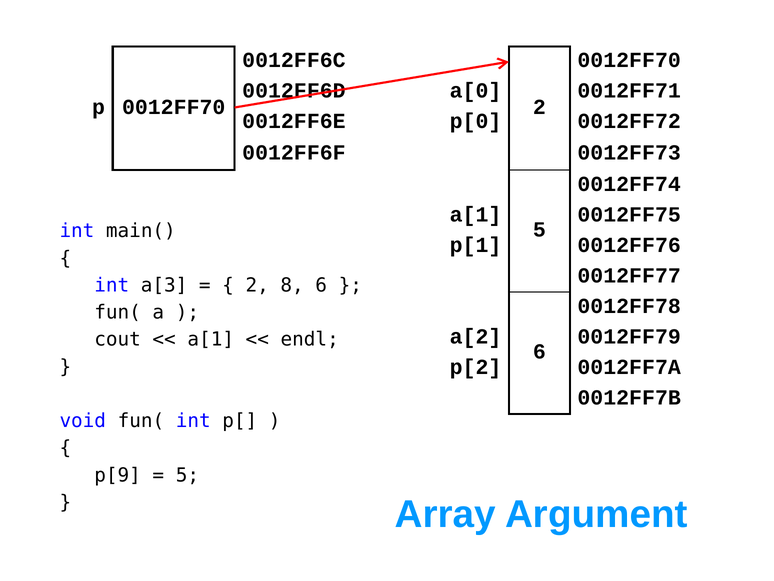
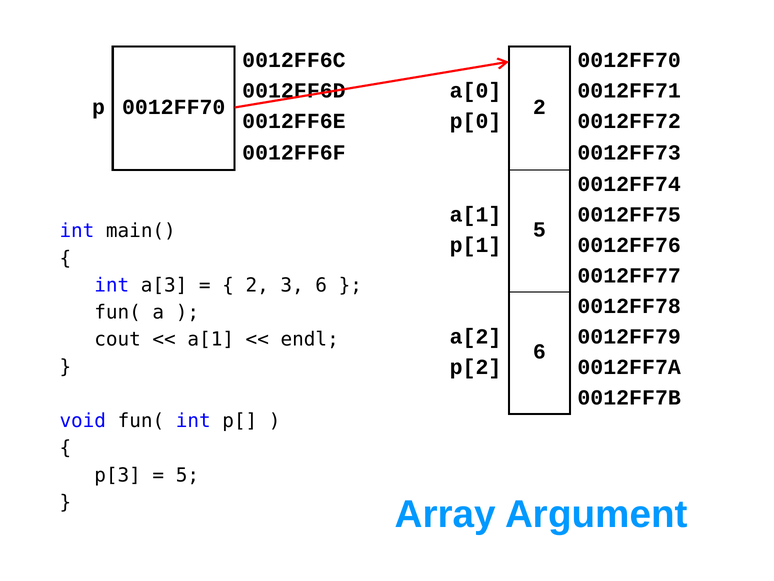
8: 8 -> 3
p[9: p[9 -> p[3
